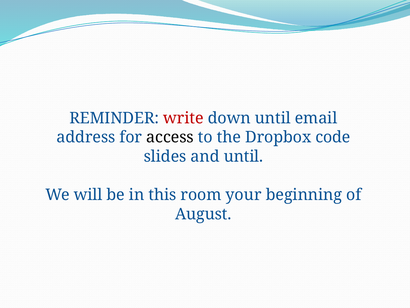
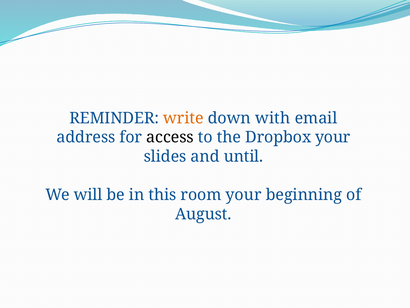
write colour: red -> orange
down until: until -> with
Dropbox code: code -> your
